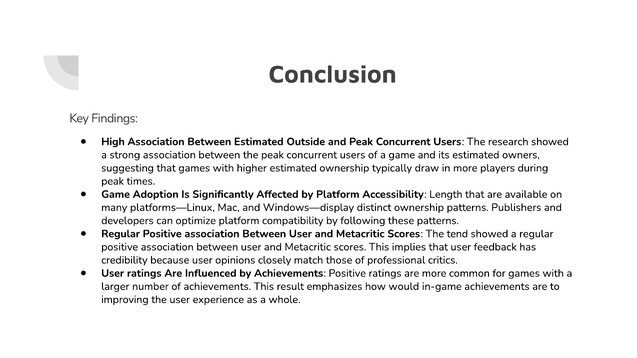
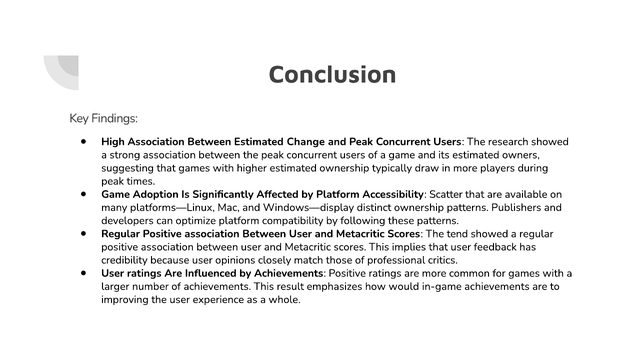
Outside: Outside -> Change
Length: Length -> Scatter
